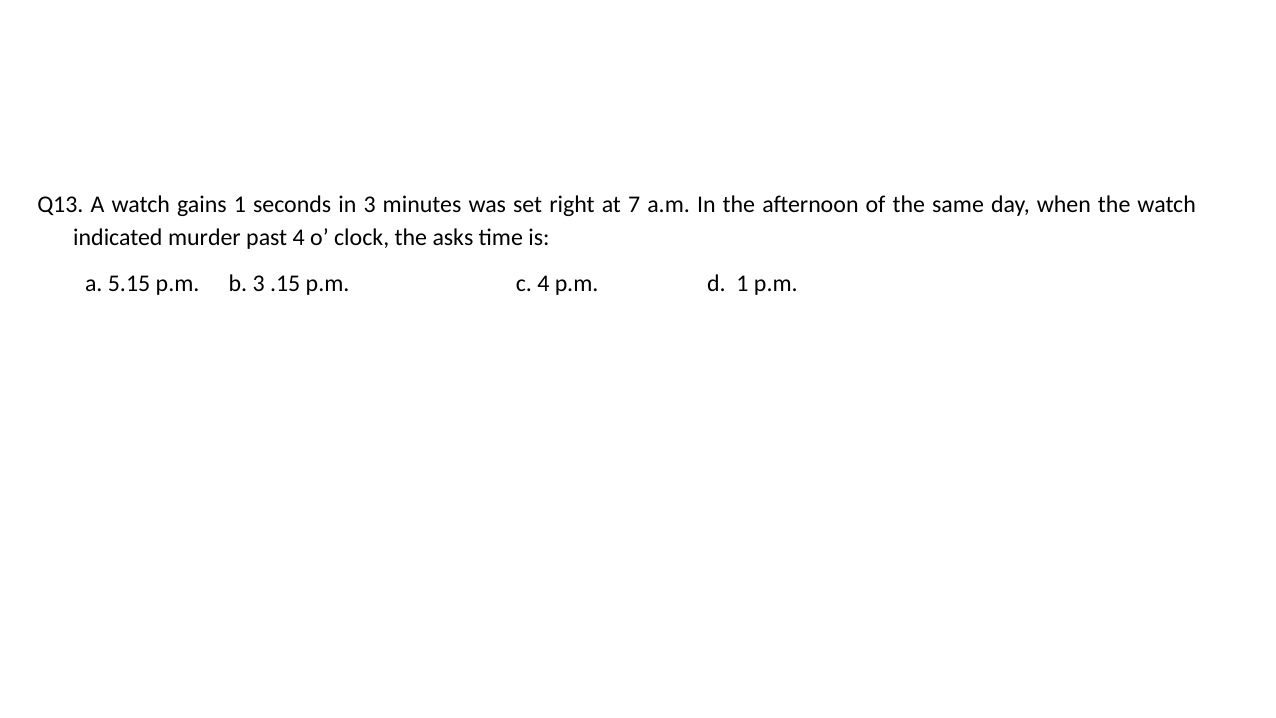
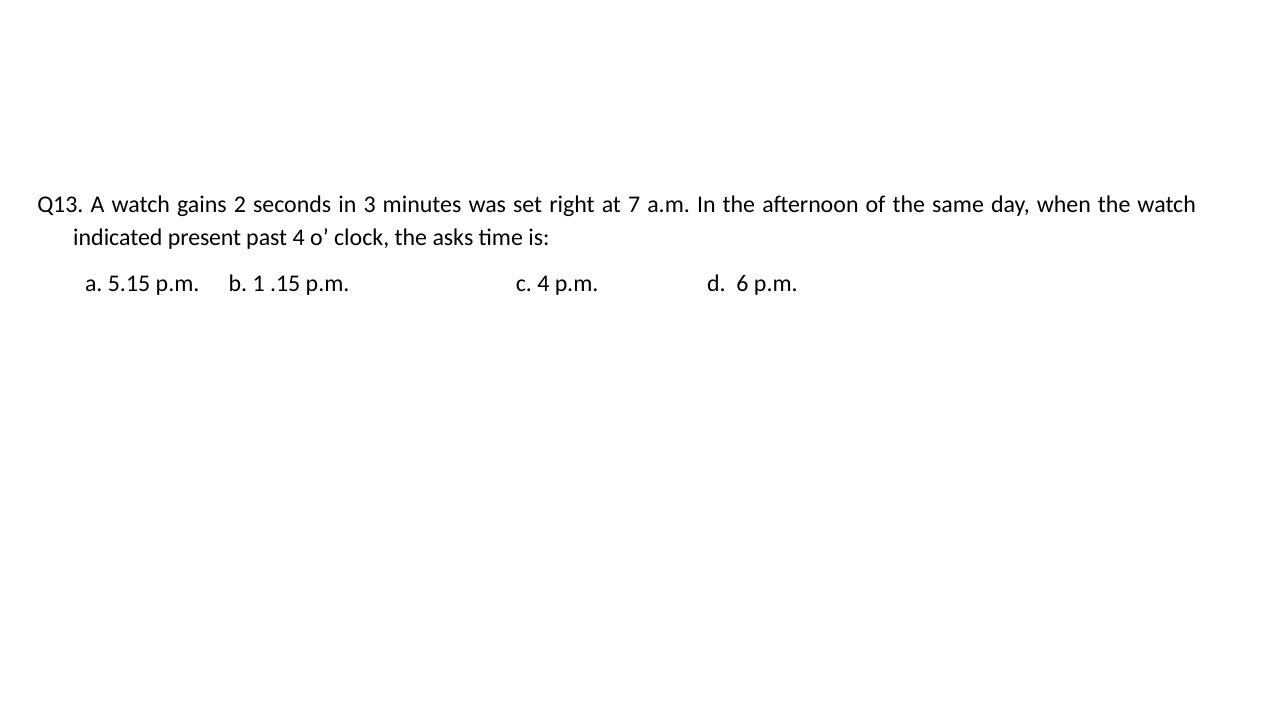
gains 1: 1 -> 2
murder: murder -> present
b 3: 3 -> 1
d 1: 1 -> 6
